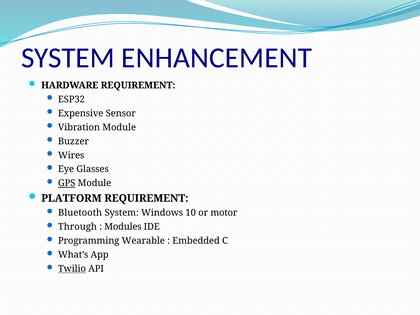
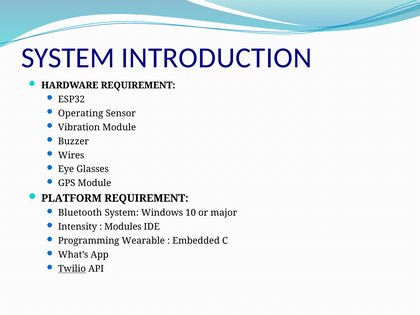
ENHANCEMENT: ENHANCEMENT -> INTRODUCTION
Expensive: Expensive -> Operating
GPS underline: present -> none
motor: motor -> major
Through: Through -> Intensity
